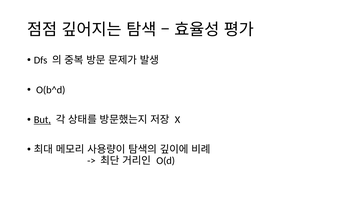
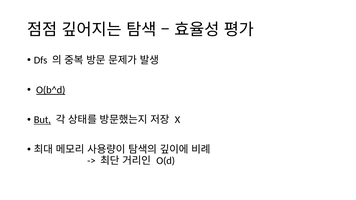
O(b^d underline: none -> present
